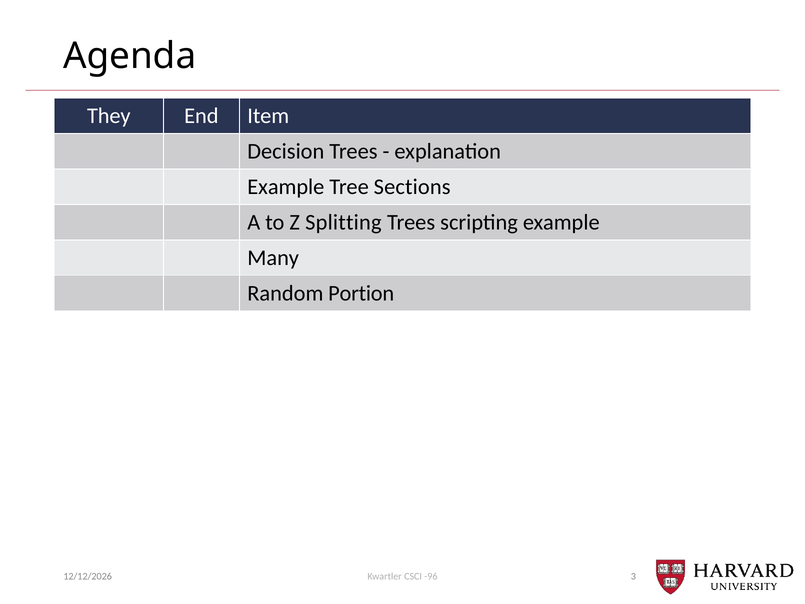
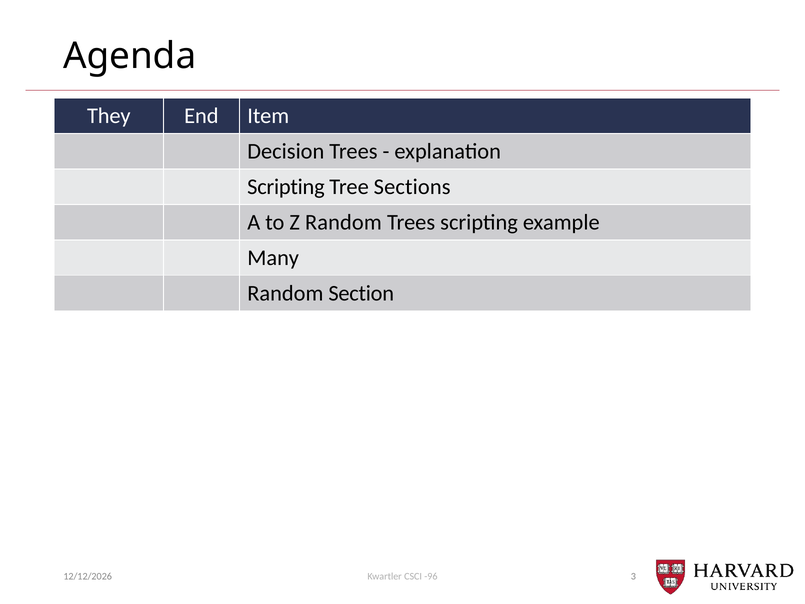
Example at (286, 187): Example -> Scripting
Z Splitting: Splitting -> Random
Portion: Portion -> Section
